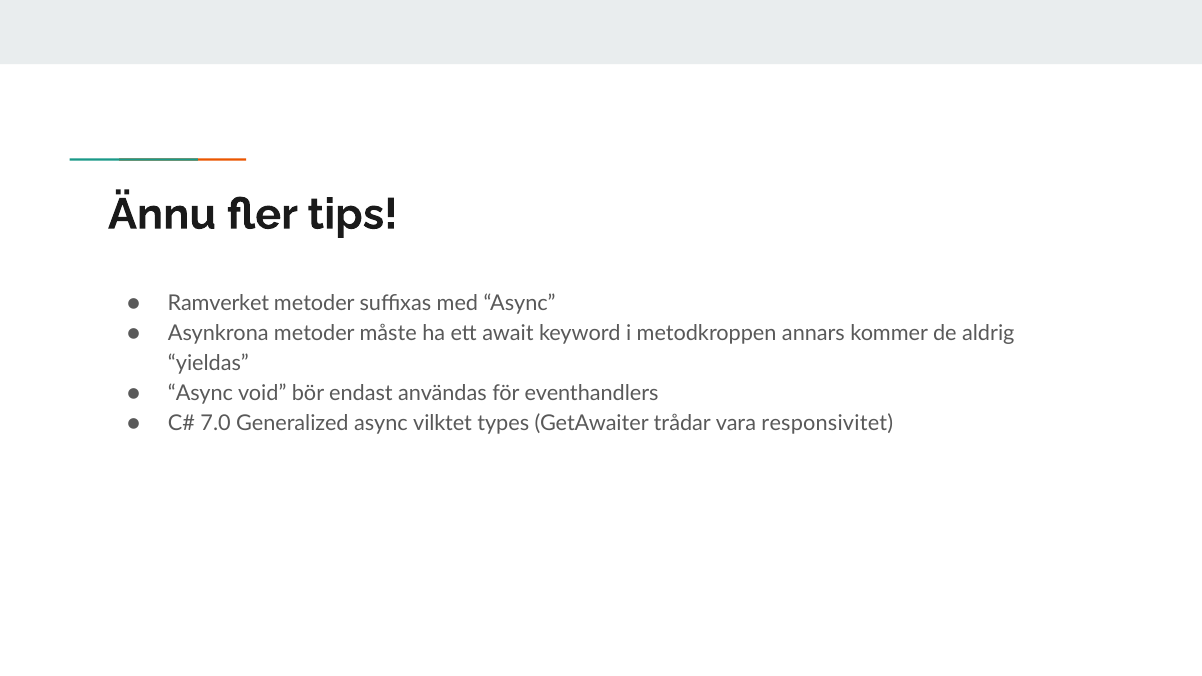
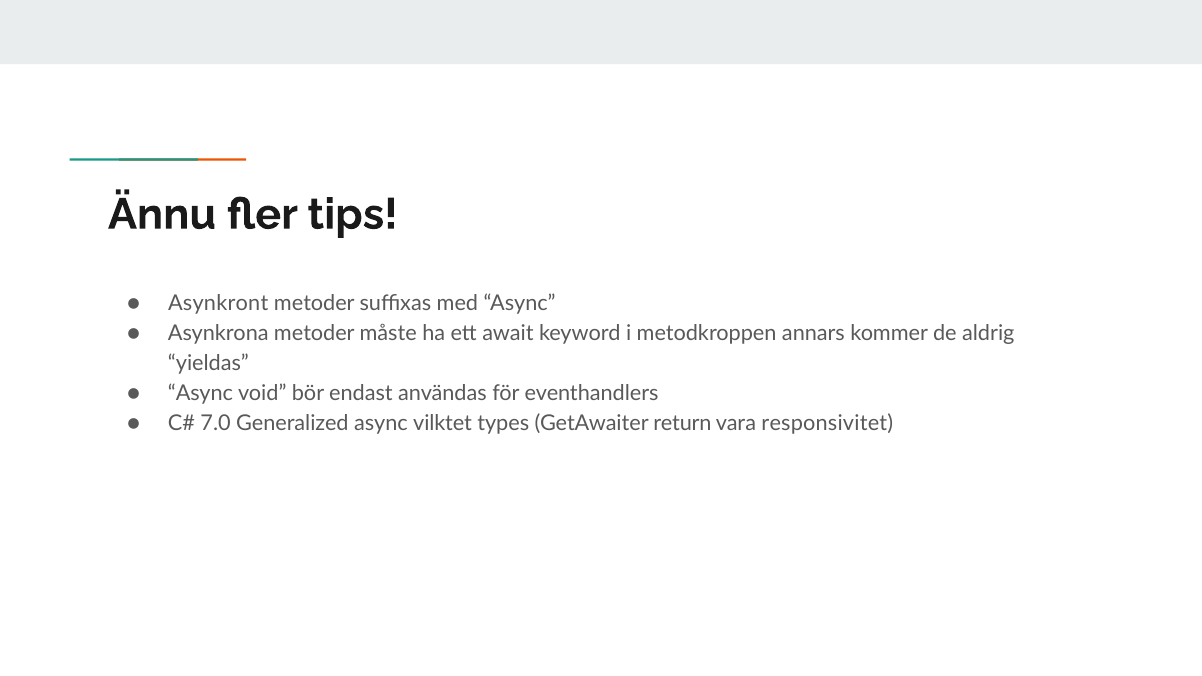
Ramverket: Ramverket -> Asynkront
trådar: trådar -> return
